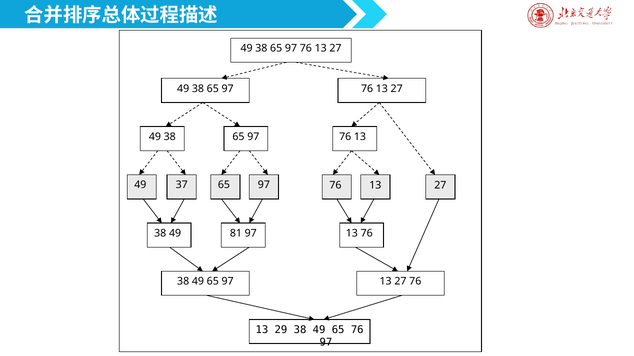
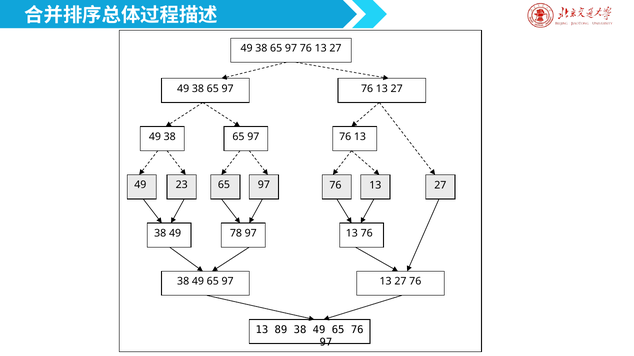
37: 37 -> 23
81: 81 -> 78
29: 29 -> 89
